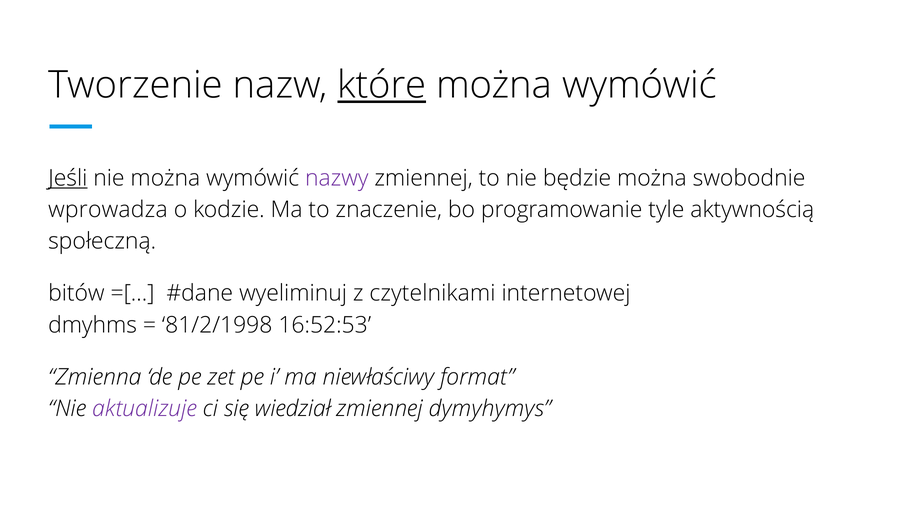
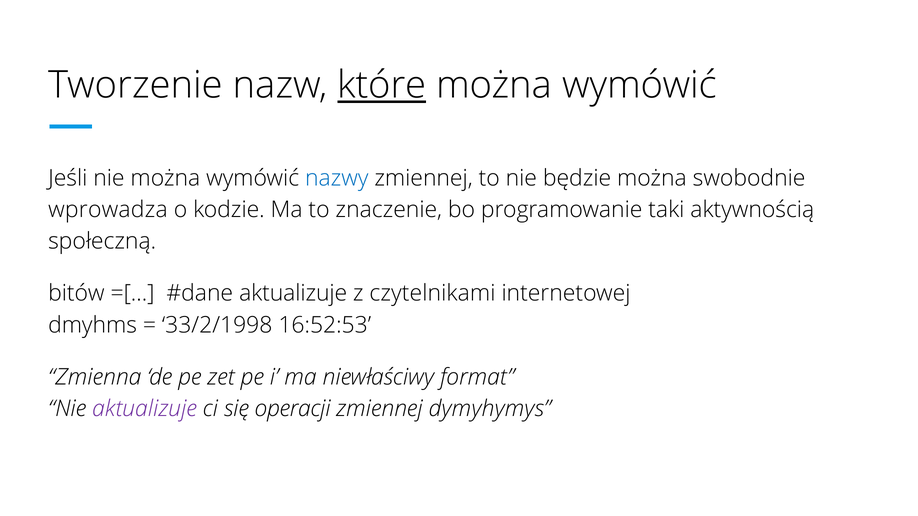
Jeśli underline: present -> none
nazwy colour: purple -> blue
tyle: tyle -> taki
wyeliminuj at (293, 294): wyeliminuj -> aktualizuje
81/2/1998: 81/2/1998 -> 33/2/1998
wiedział: wiedział -> operacji
